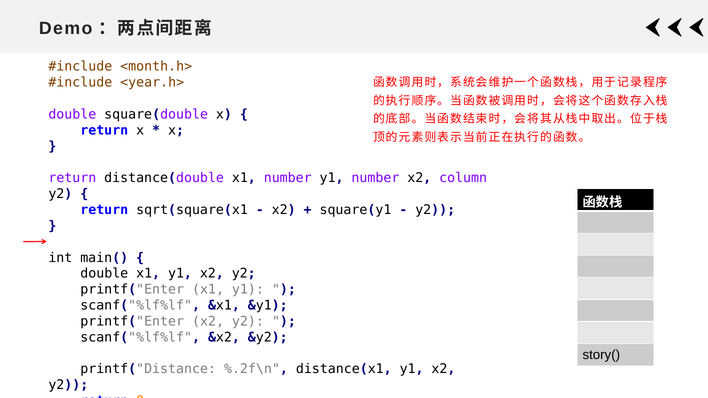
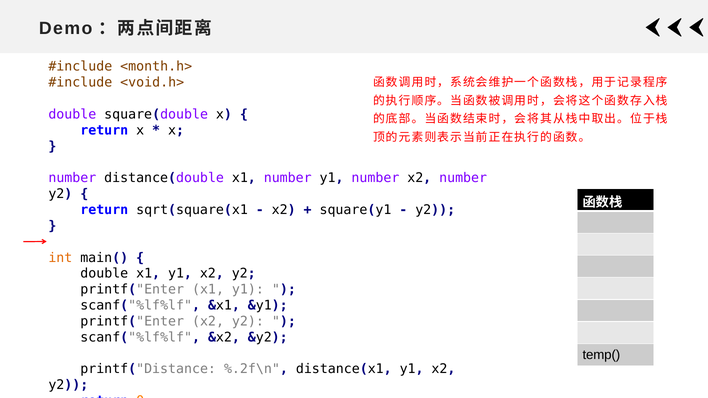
<year.h>: <year.h> -> <void.h>
return at (72, 178): return -> number
x2 column: column -> number
int colour: black -> orange
story(: story( -> temp(
